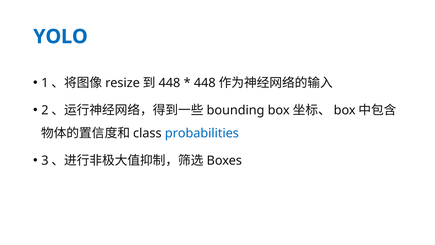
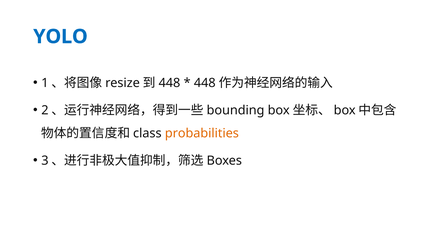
probabilities colour: blue -> orange
